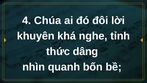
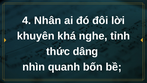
Chúa: Chúa -> Nhân
